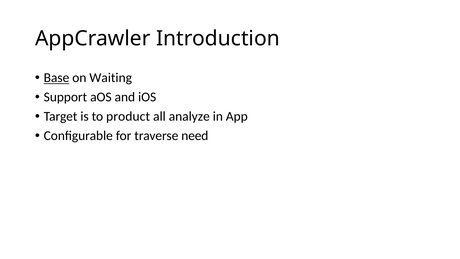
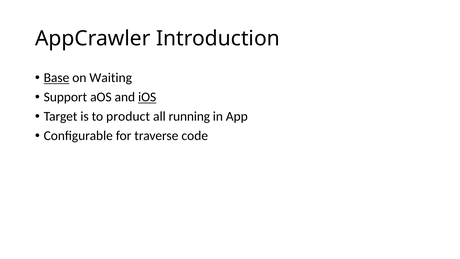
iOS underline: none -> present
analyze: analyze -> running
need: need -> code
